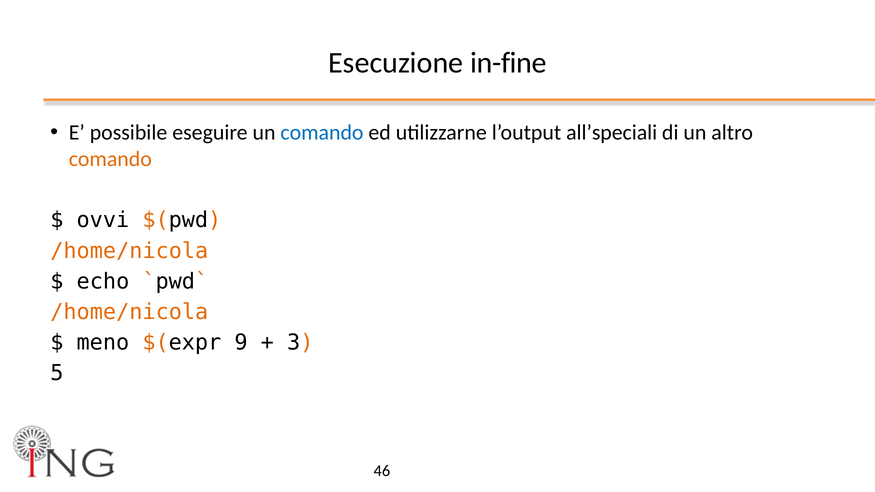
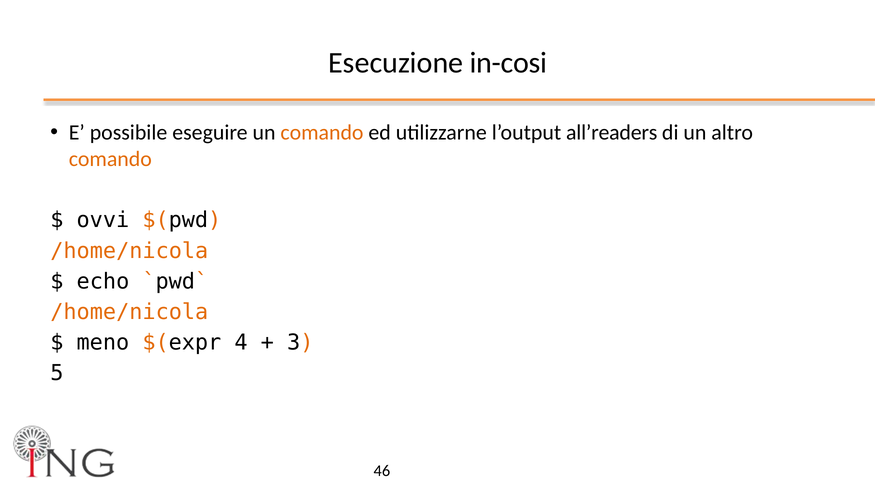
in-fine: in-fine -> in-cosi
comando at (322, 133) colour: blue -> orange
all’speciali: all’speciali -> all’readers
9: 9 -> 4
